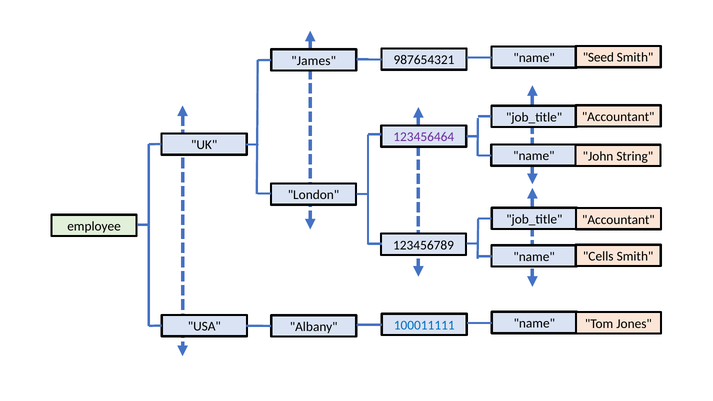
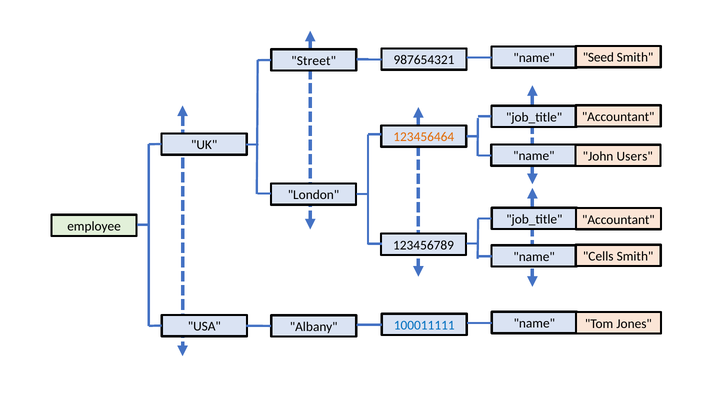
James: James -> Street
123456464 colour: purple -> orange
String: String -> Users
